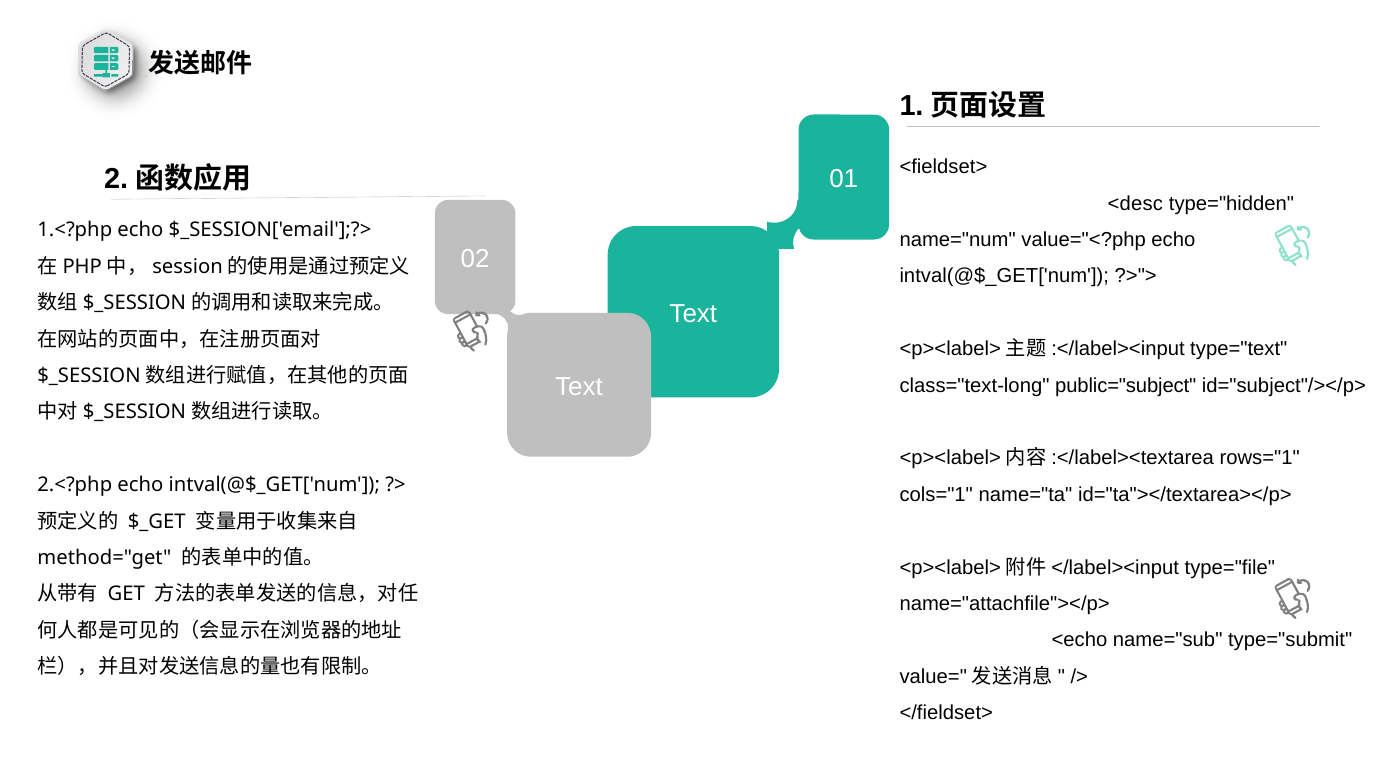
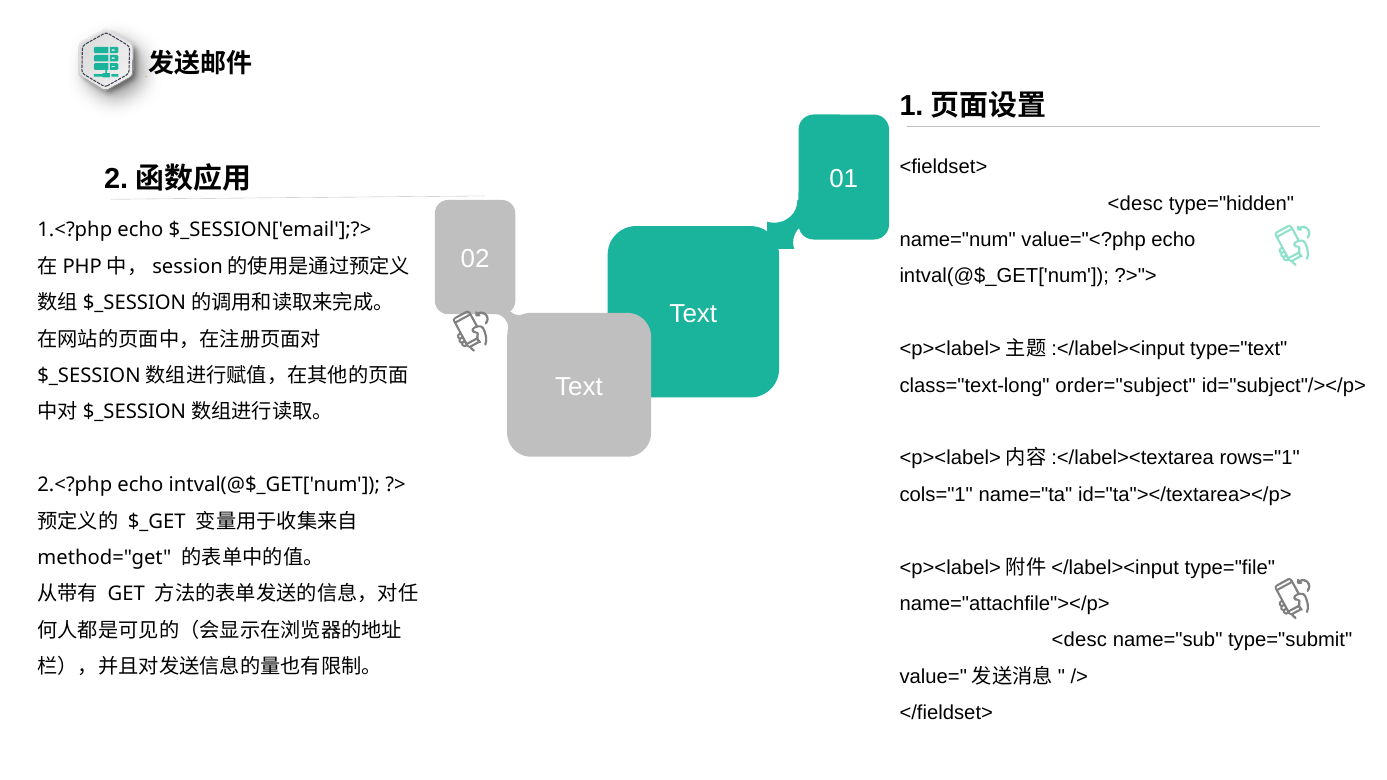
public="subject: public="subject -> order="subject
<echo at (1079, 640): <echo -> <desc
